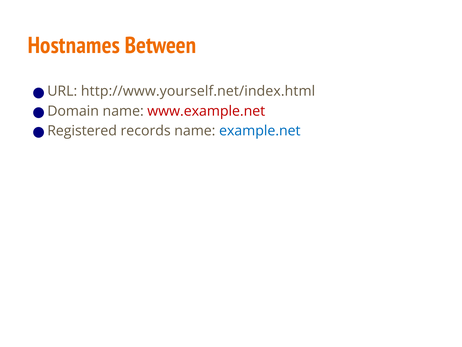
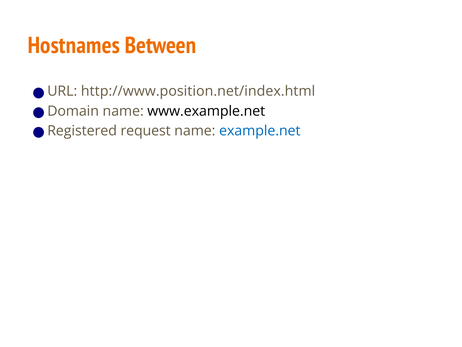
http://www.yourself.net/index.html: http://www.yourself.net/index.html -> http://www.position.net/index.html
www.example.net colour: red -> black
records: records -> request
